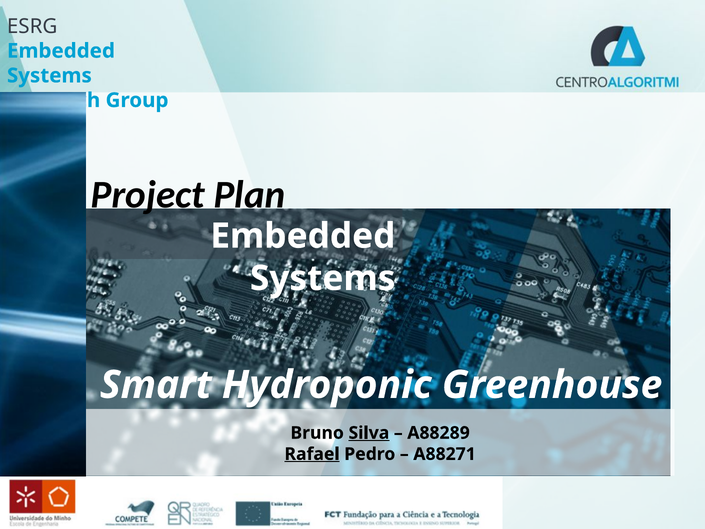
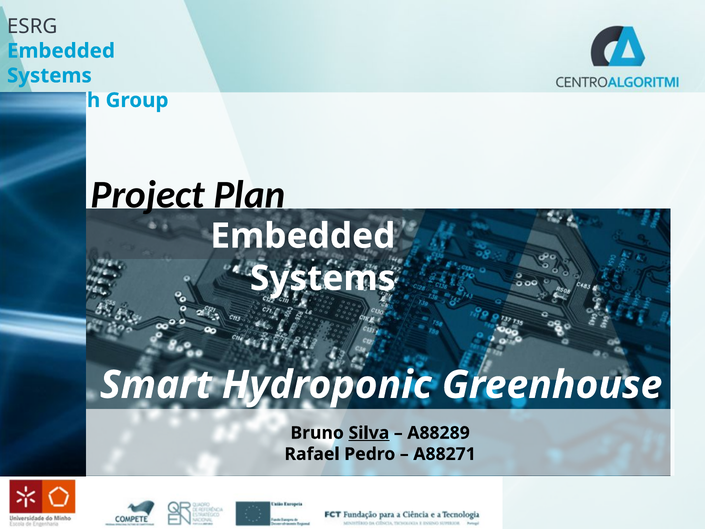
Rafael underline: present -> none
